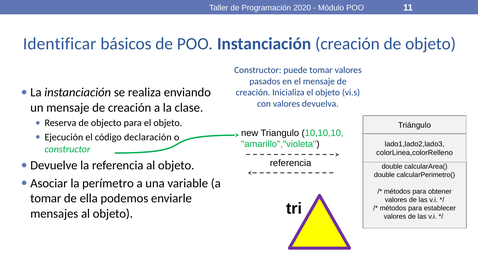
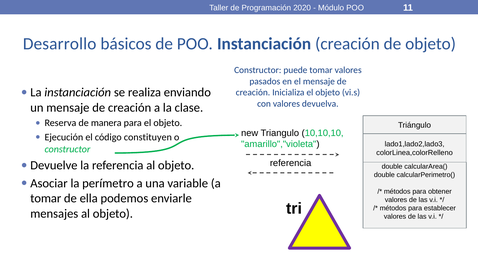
Identificar: Identificar -> Desarrollo
objecto: objecto -> manera
declaración: declaración -> constituyen
